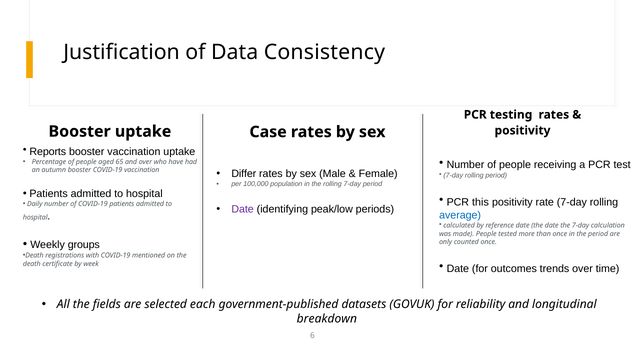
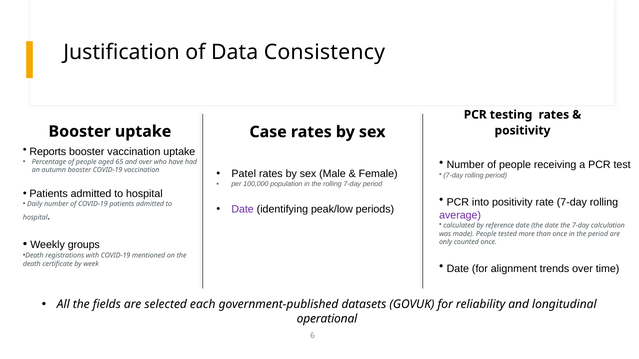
Differ: Differ -> Patel
this: this -> into
average colour: blue -> purple
outcomes: outcomes -> alignment
breakdown: breakdown -> operational
